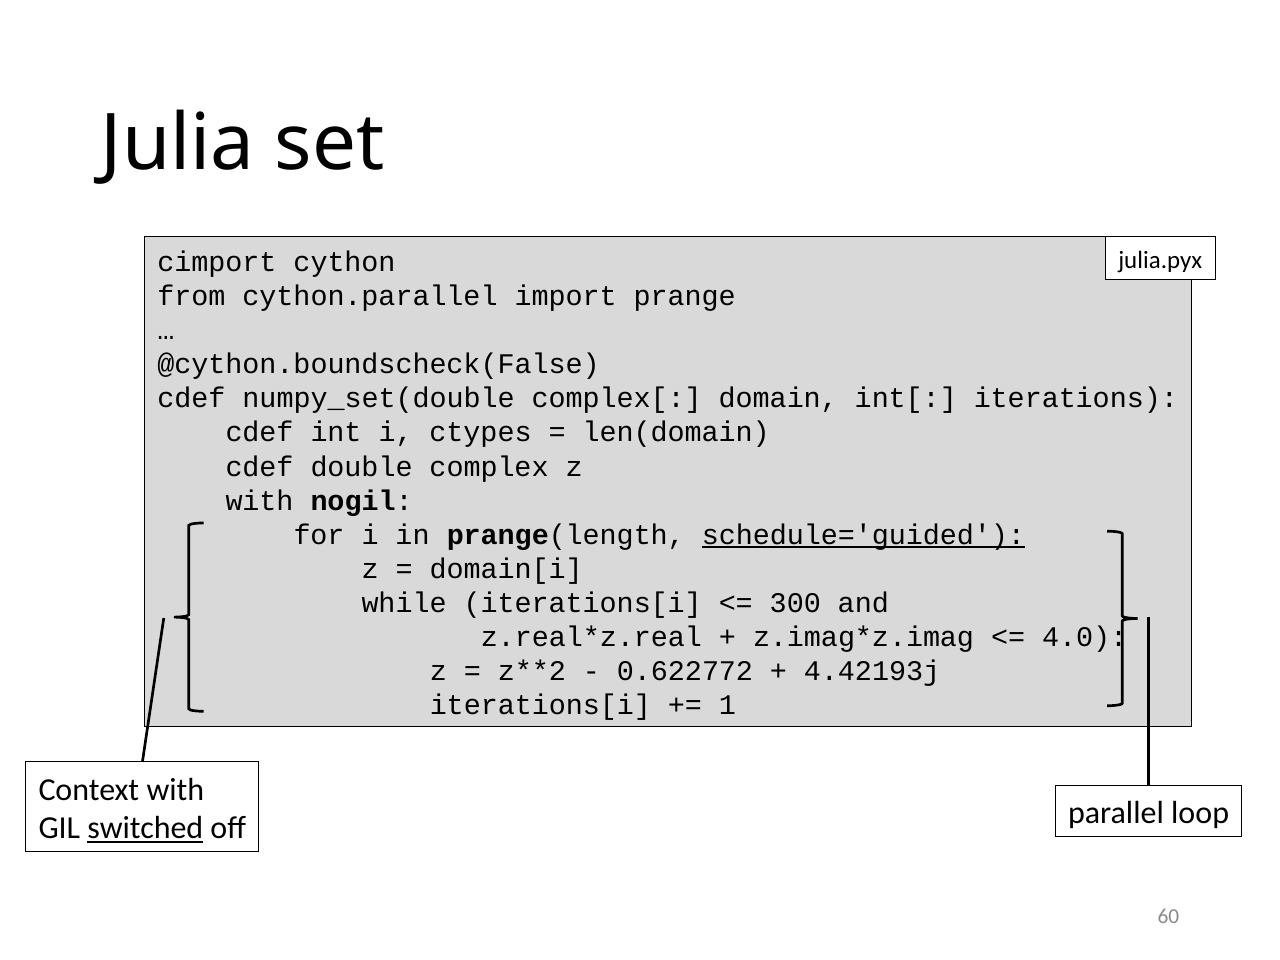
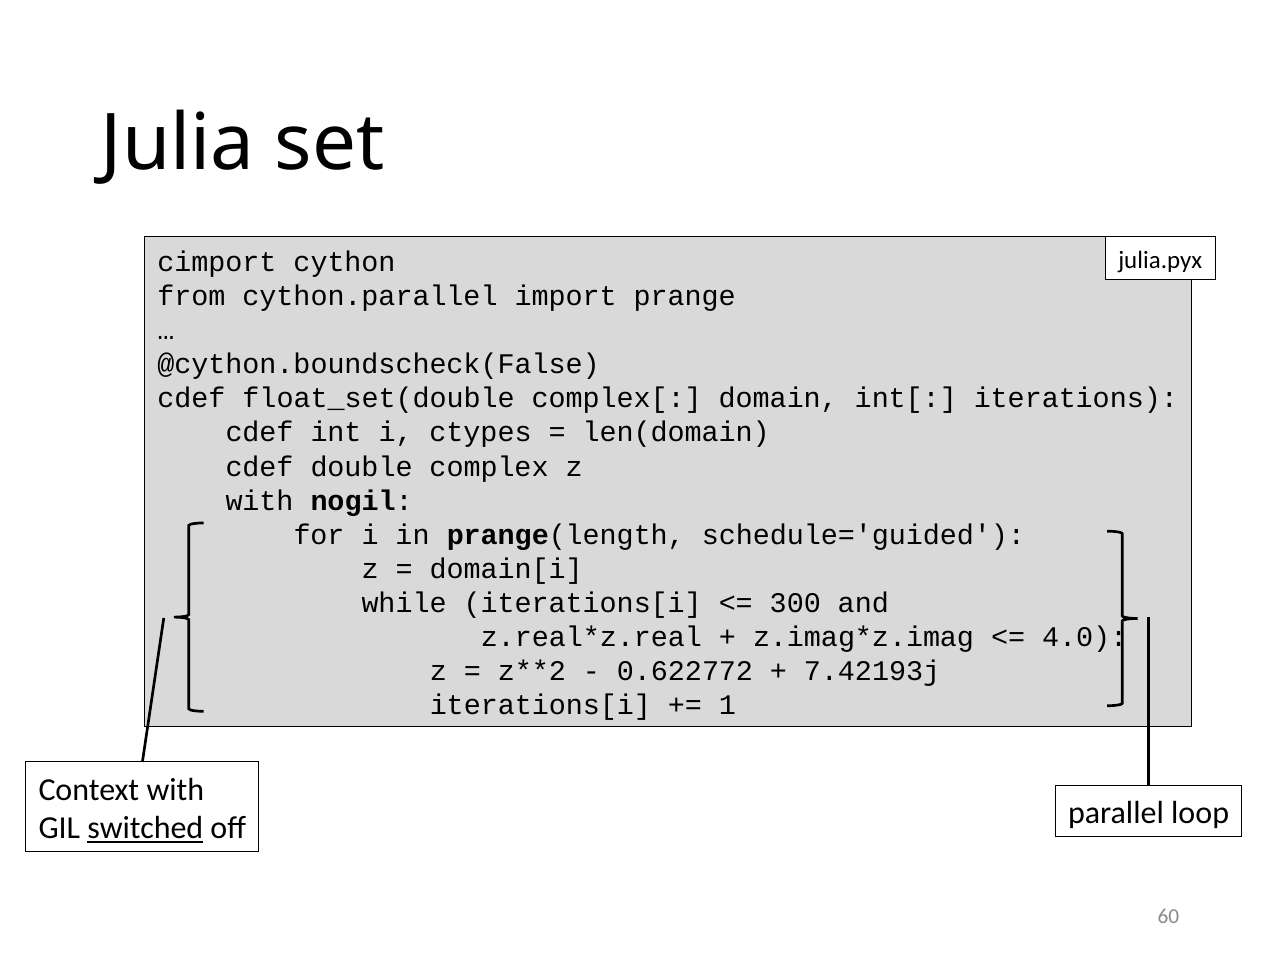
numpy_set(double: numpy_set(double -> float_set(double
schedule='guided underline: present -> none
4.42193j: 4.42193j -> 7.42193j
